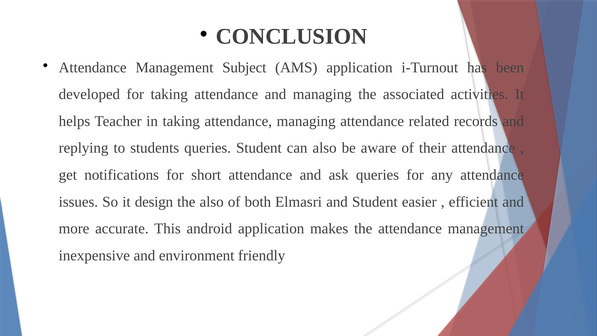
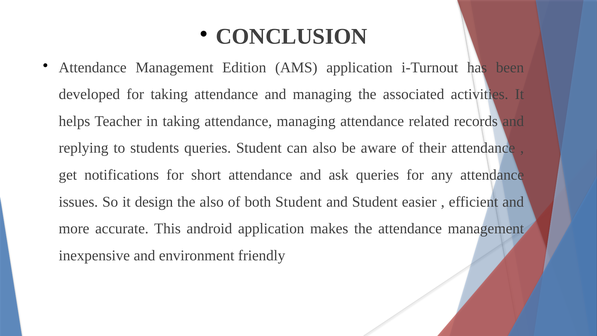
Subject: Subject -> Edition
both Elmasri: Elmasri -> Student
